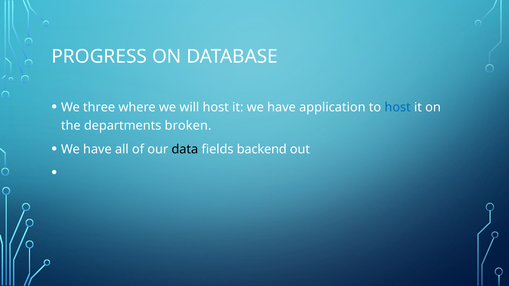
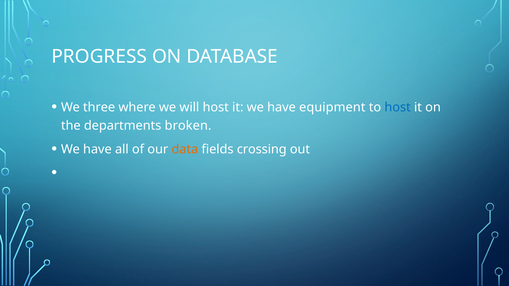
application: application -> equipment
data colour: black -> orange
backend: backend -> crossing
